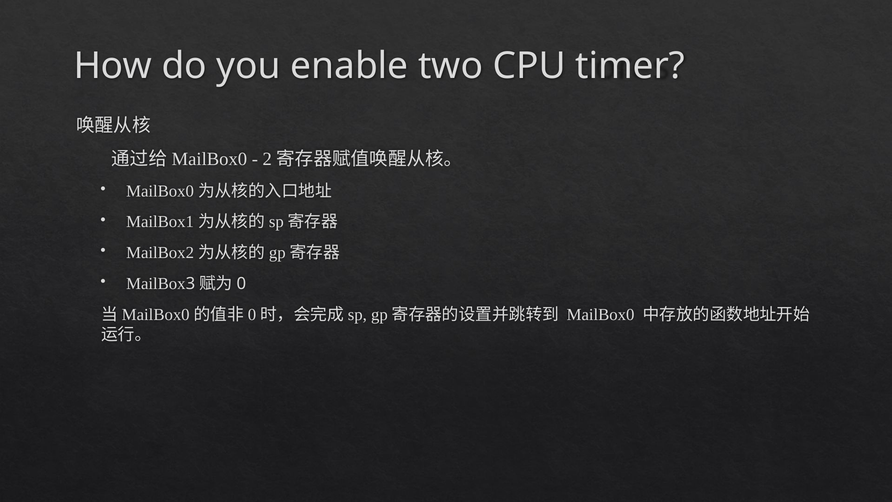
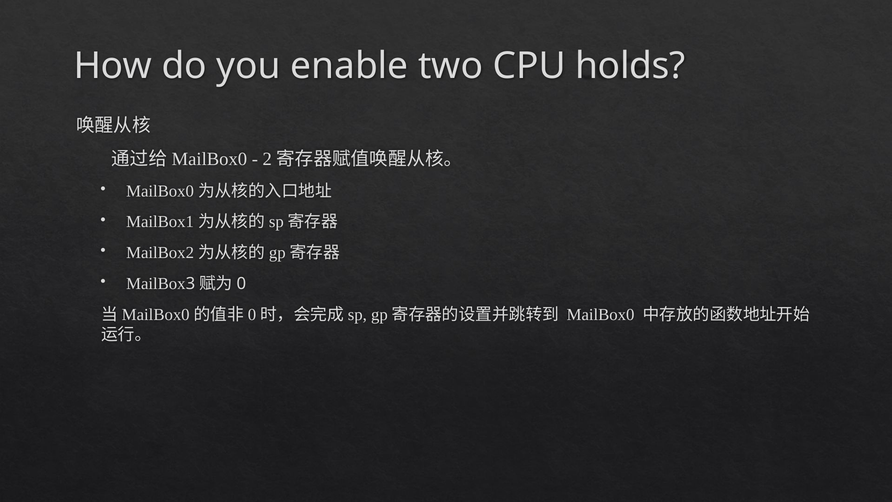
timer: timer -> holds
